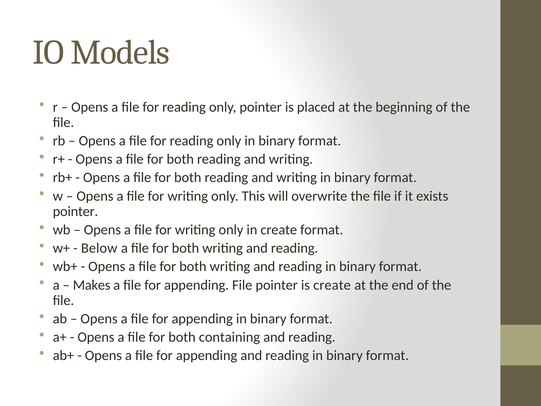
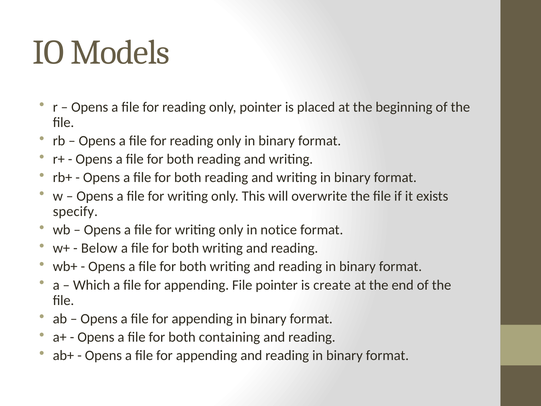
pointer at (75, 211): pointer -> specify
in create: create -> notice
Makes: Makes -> Which
